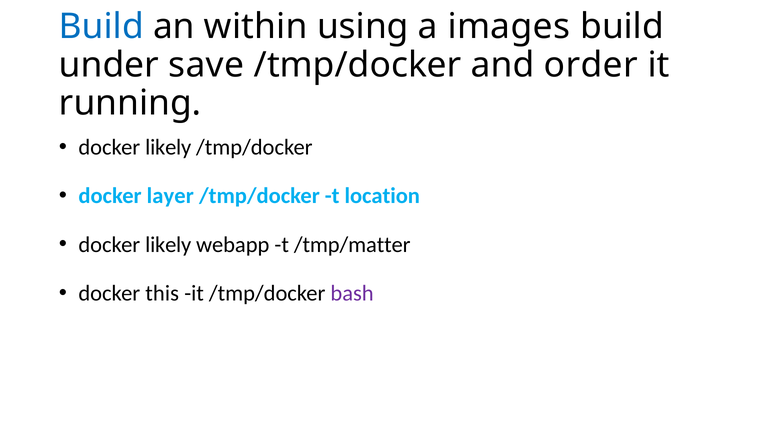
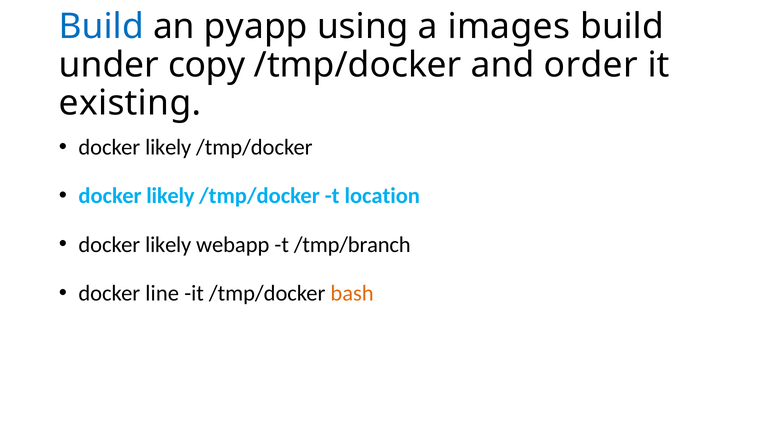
within: within -> pyapp
save: save -> copy
running: running -> existing
layer at (170, 196): layer -> likely
/tmp/matter: /tmp/matter -> /tmp/branch
this: this -> line
bash colour: purple -> orange
